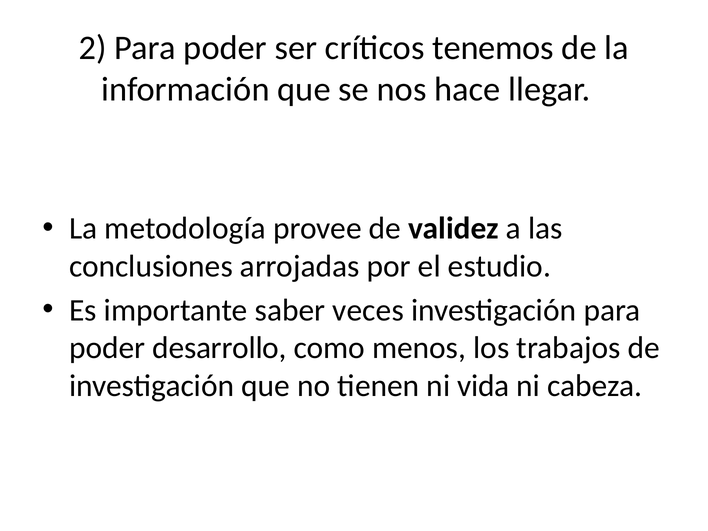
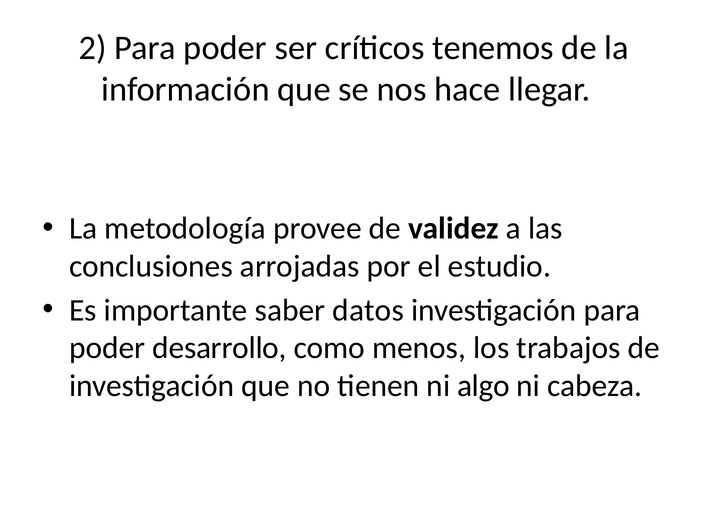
veces: veces -> datos
vida: vida -> algo
